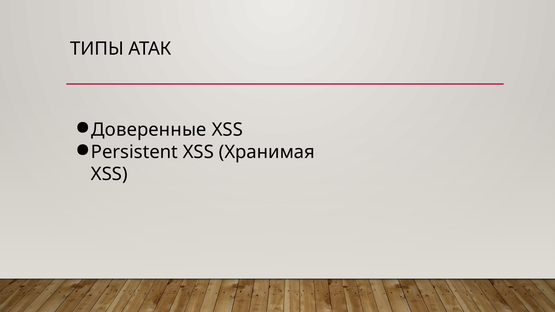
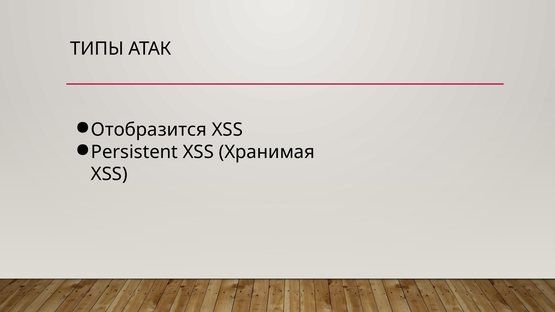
Доверенные: Доверенные -> Отобразится
